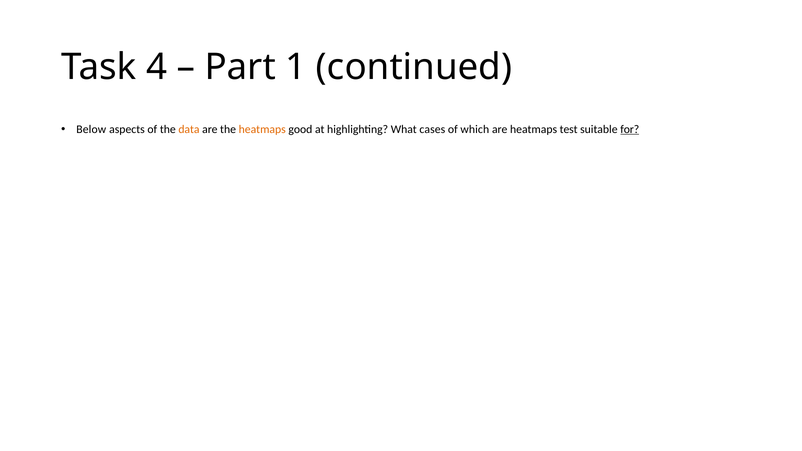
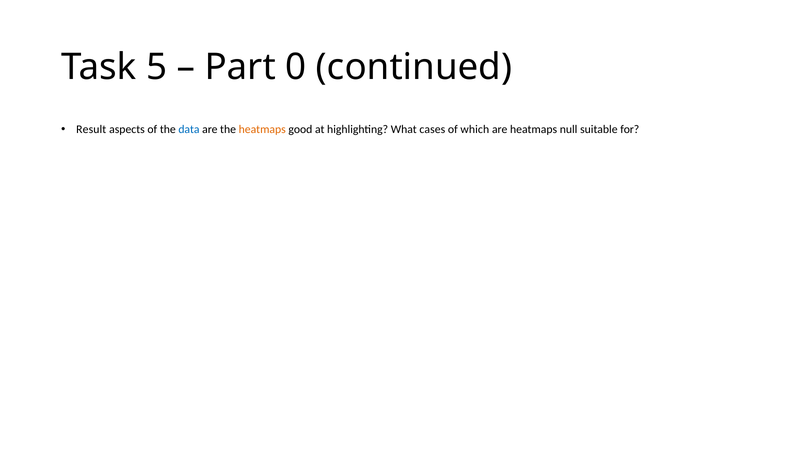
4: 4 -> 5
1: 1 -> 0
Below: Below -> Result
data colour: orange -> blue
test: test -> null
for underline: present -> none
